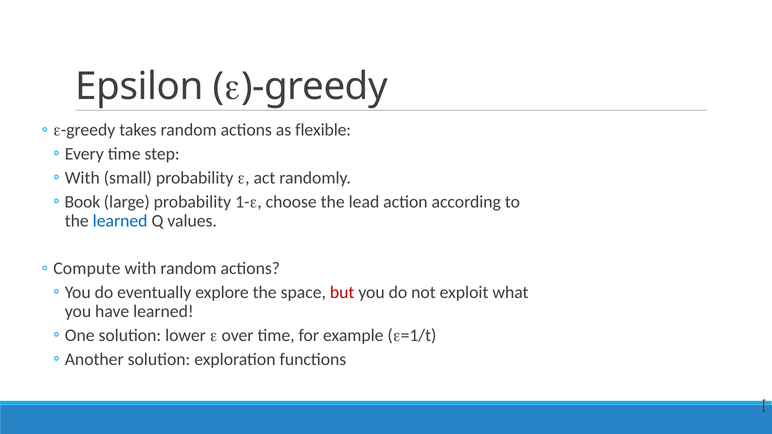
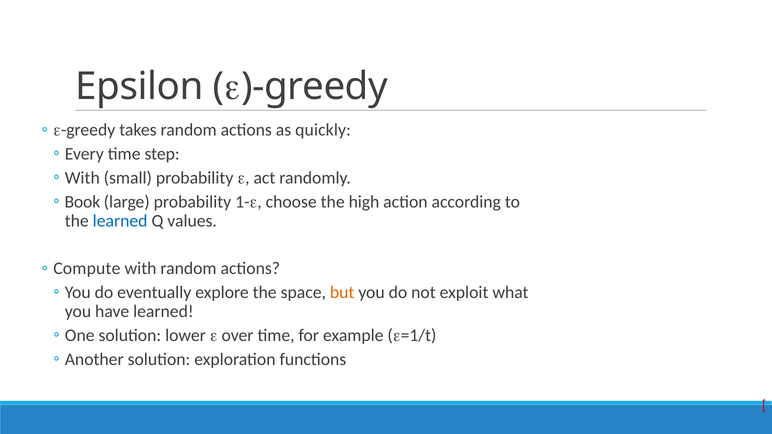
flexible: flexible -> quickly
lead: lead -> high
but colour: red -> orange
